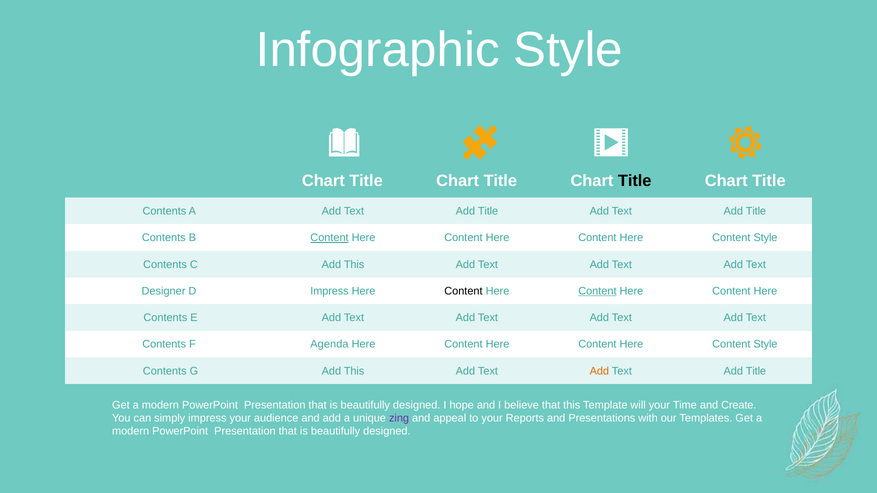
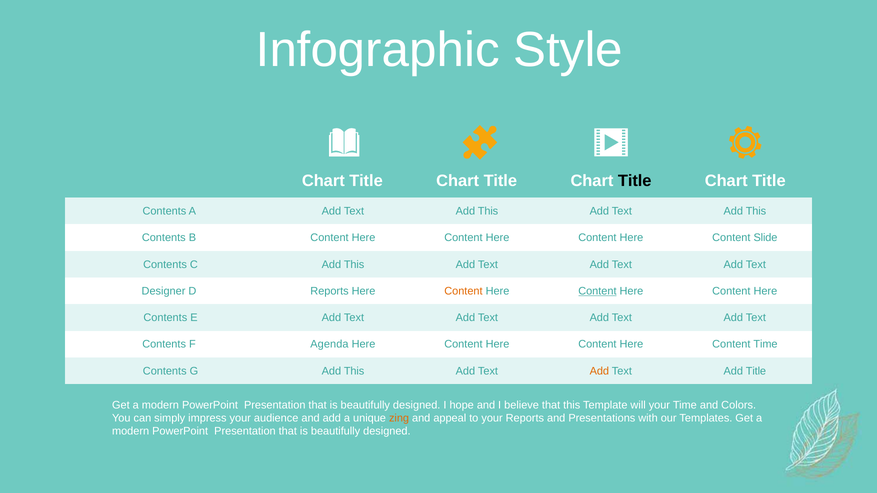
Title at (488, 211): Title -> This
Title at (756, 211): Title -> This
Content at (329, 238) underline: present -> none
Style at (765, 238): Style -> Slide
D Impress: Impress -> Reports
Content at (463, 291) colour: black -> orange
Style at (765, 345): Style -> Time
Create: Create -> Colors
zing colour: purple -> orange
